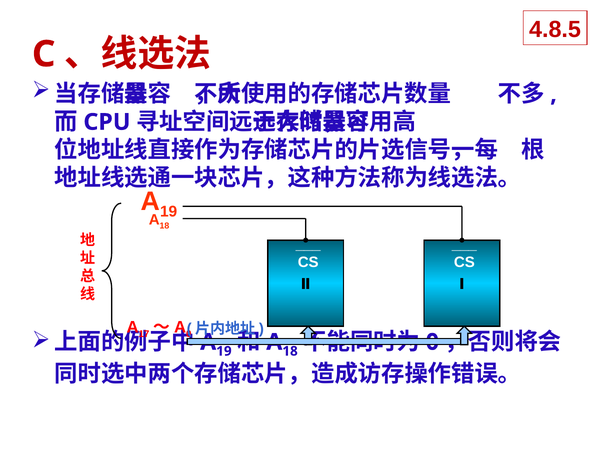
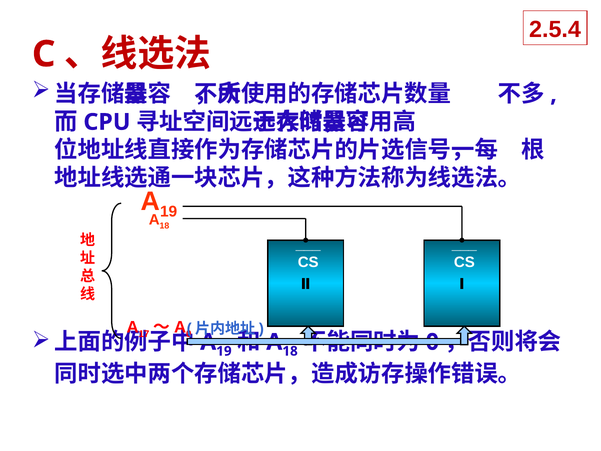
4.8.5: 4.8.5 -> 2.5.4
